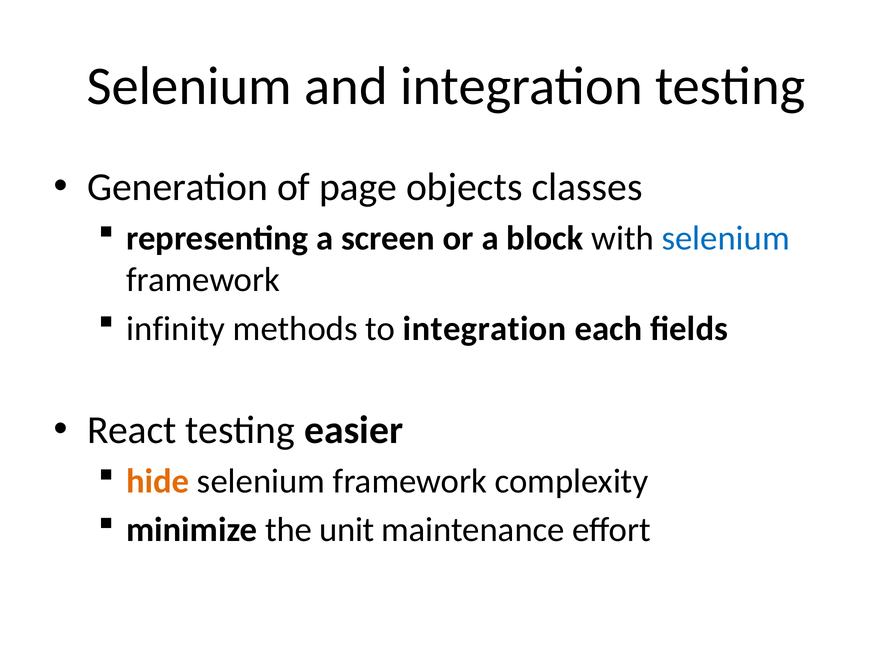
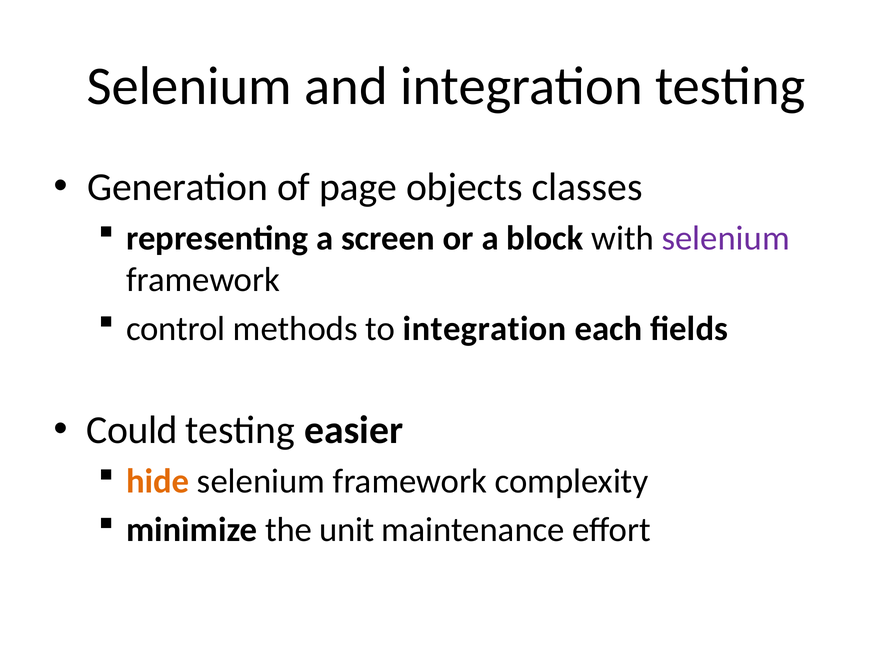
selenium at (726, 239) colour: blue -> purple
infinity: infinity -> control
React: React -> Could
